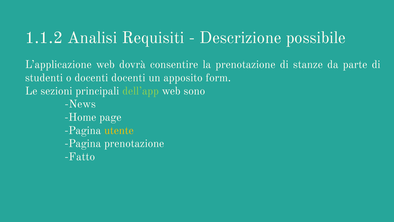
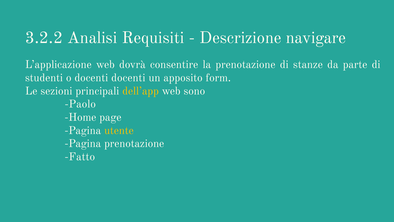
1.1.2: 1.1.2 -> 3.2.2
possibile: possibile -> navigare
dell’app colour: light green -> yellow
News: News -> Paolo
